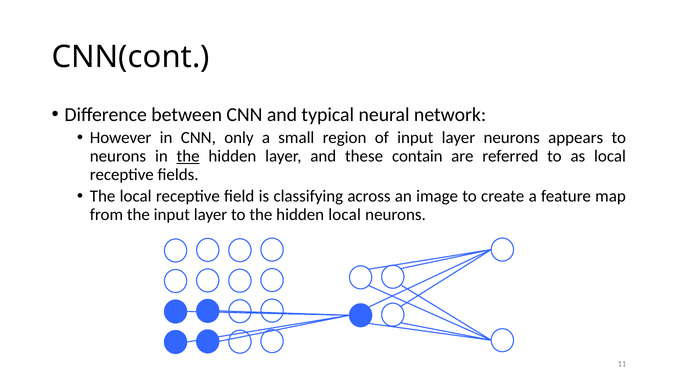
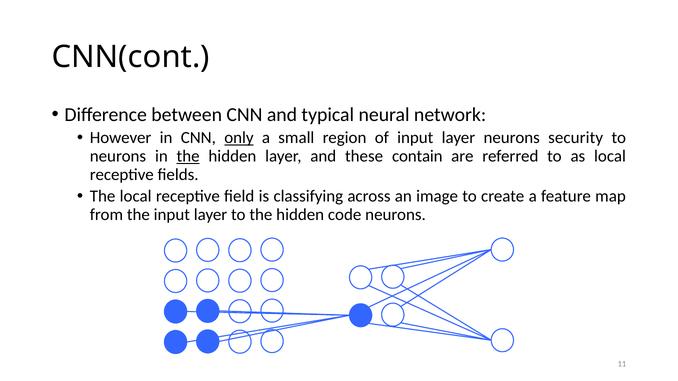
only underline: none -> present
appears: appears -> security
hidden local: local -> code
